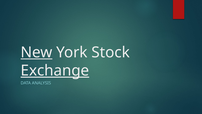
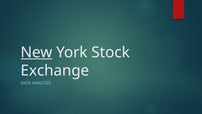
Exchange underline: present -> none
